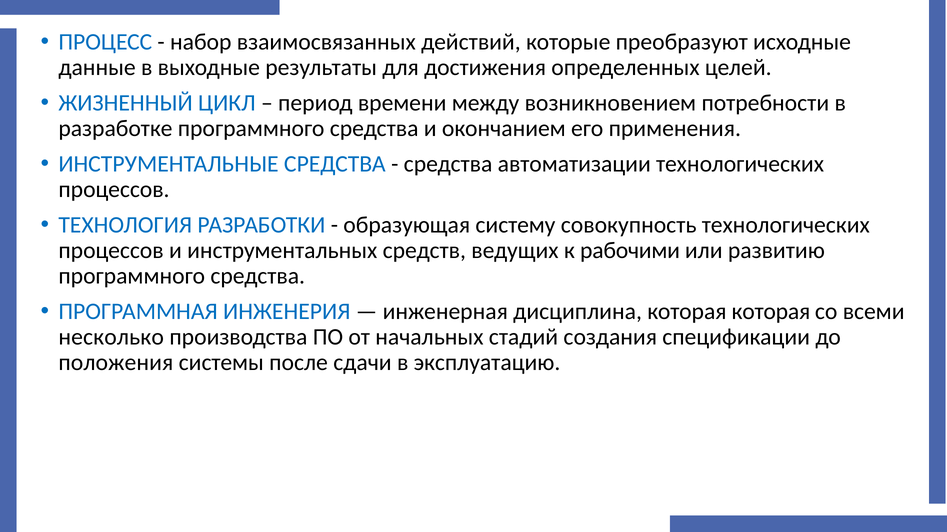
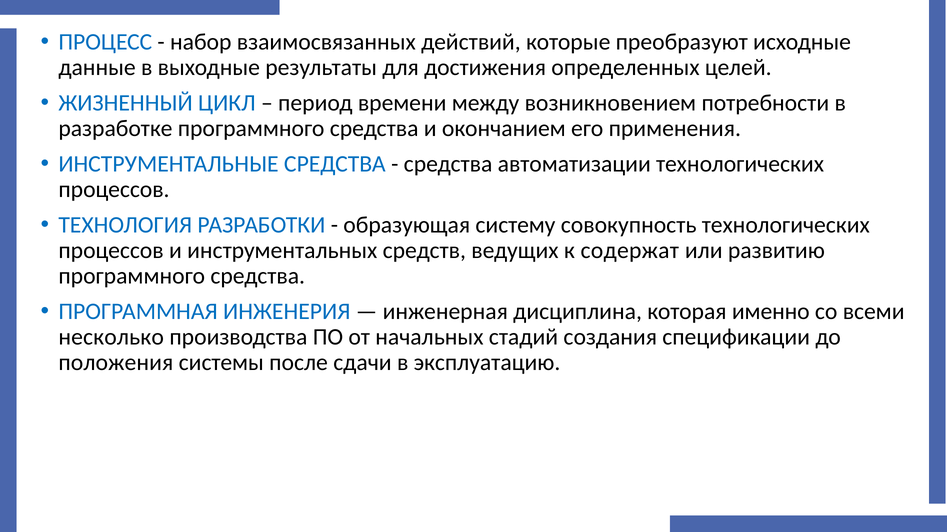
рабочими: рабочими -> содержат
которая которая: которая -> именно
